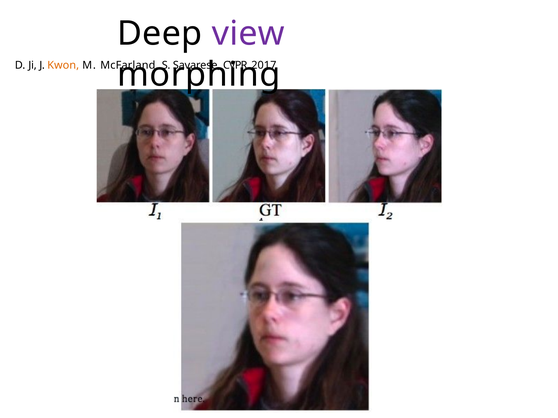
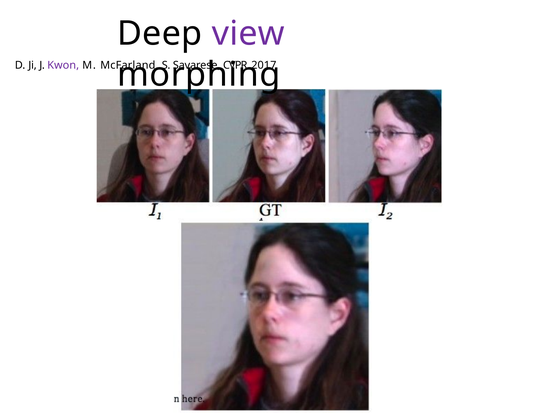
Kwon colour: orange -> purple
